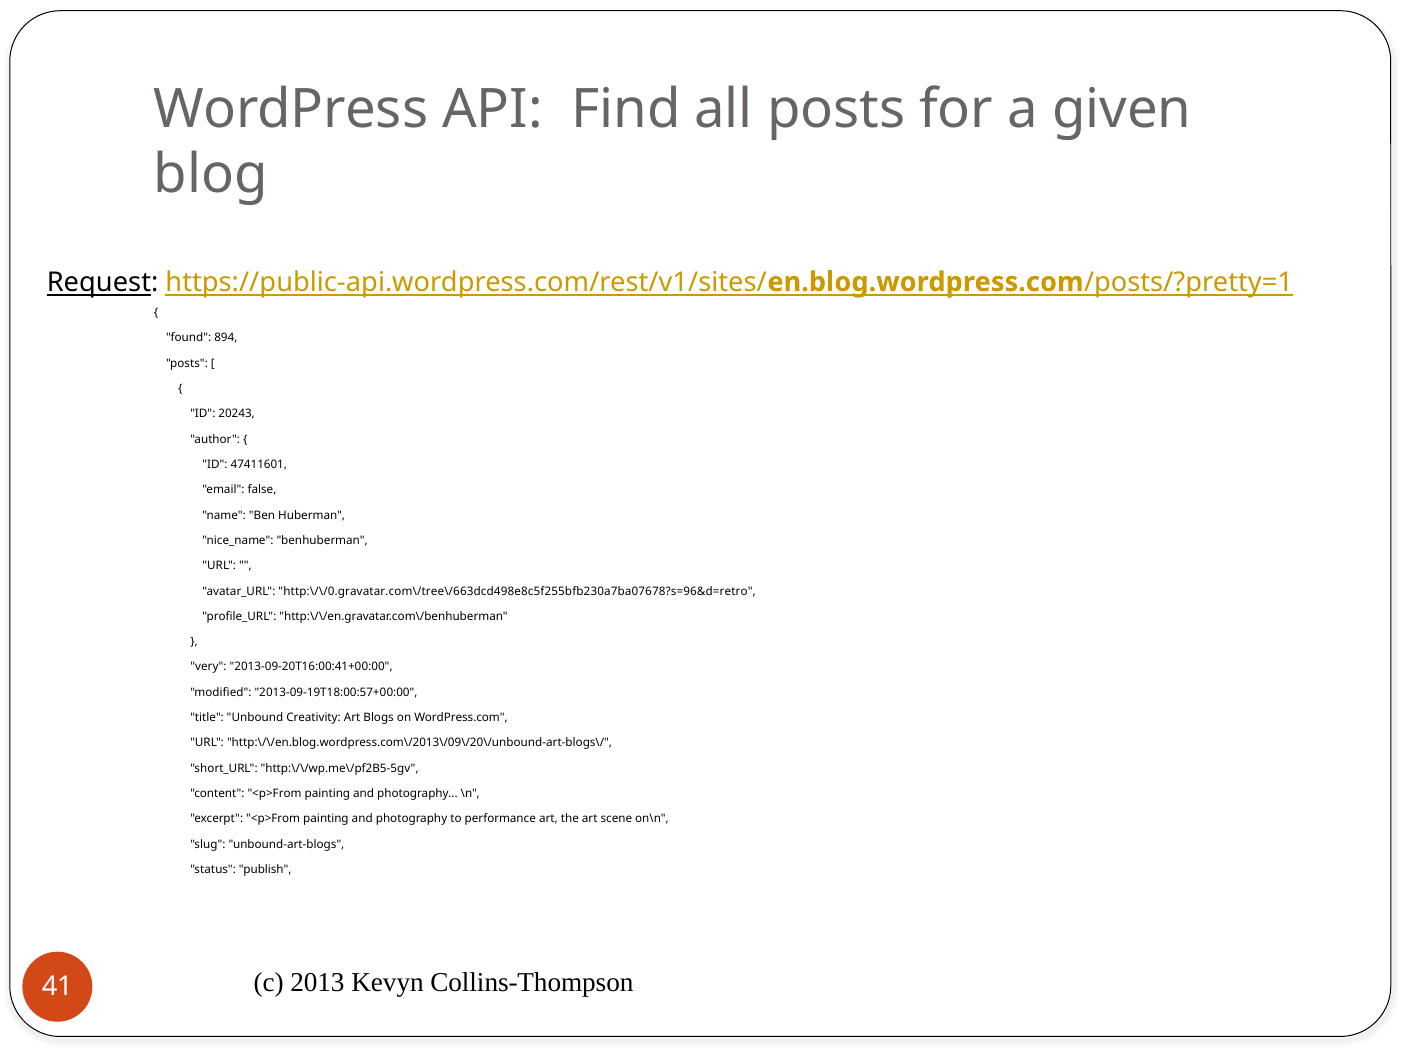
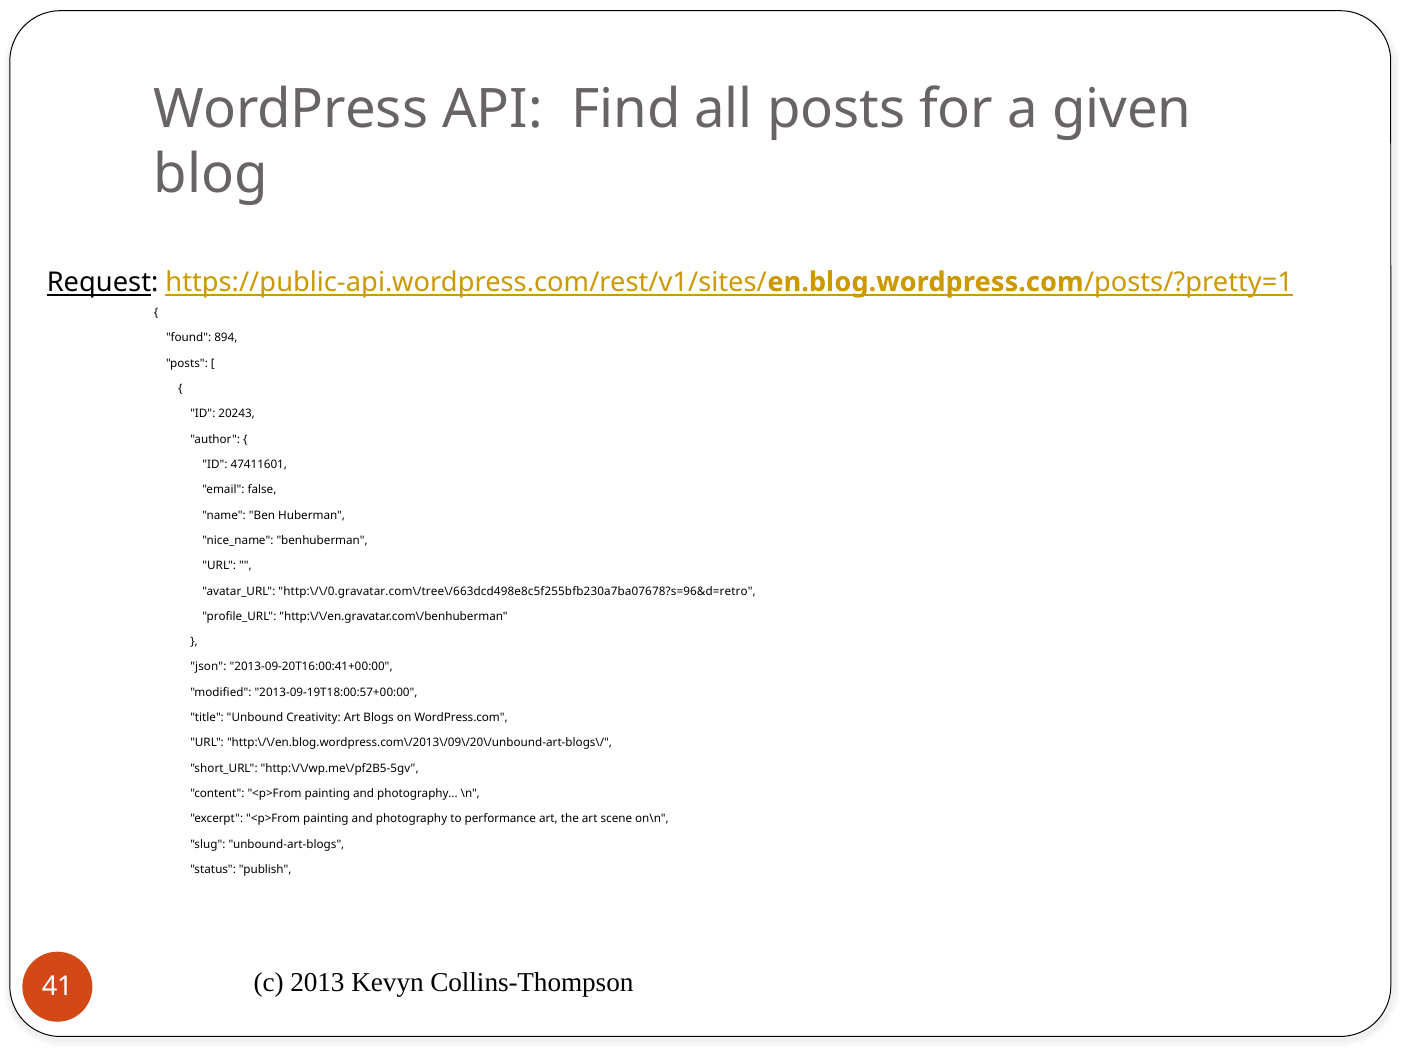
very: very -> json
